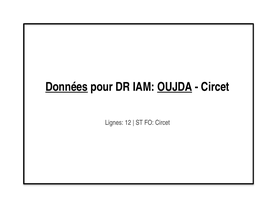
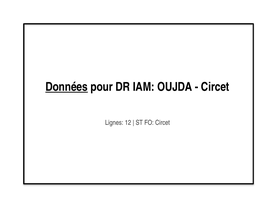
OUJDA underline: present -> none
